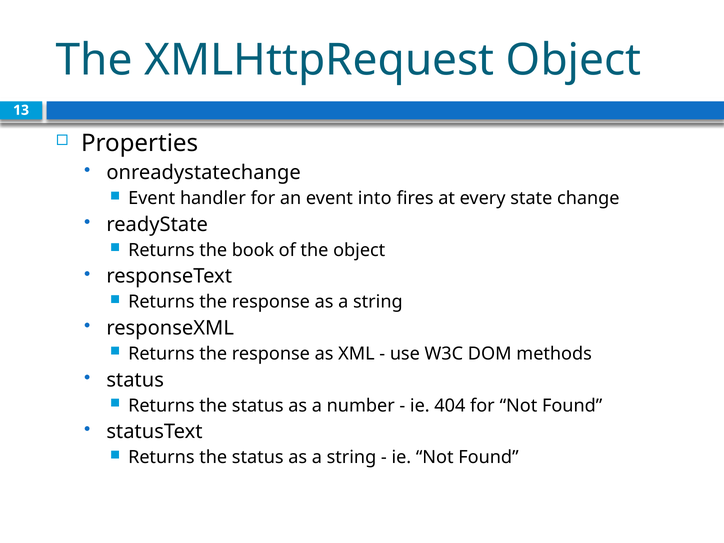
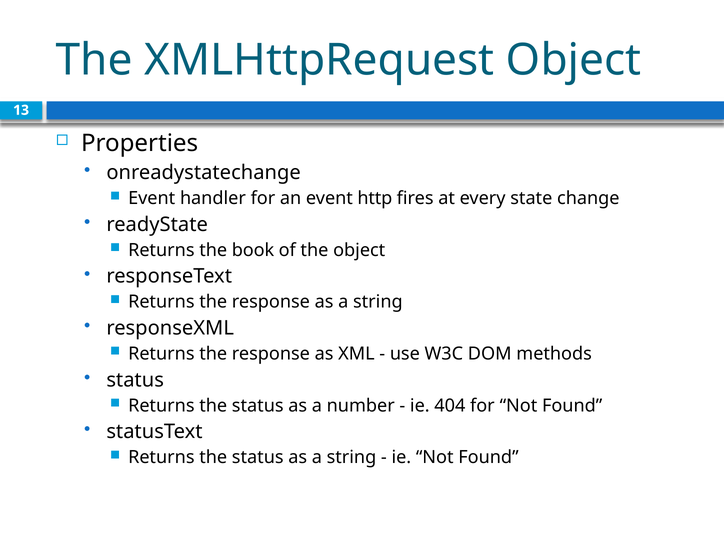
into: into -> http
